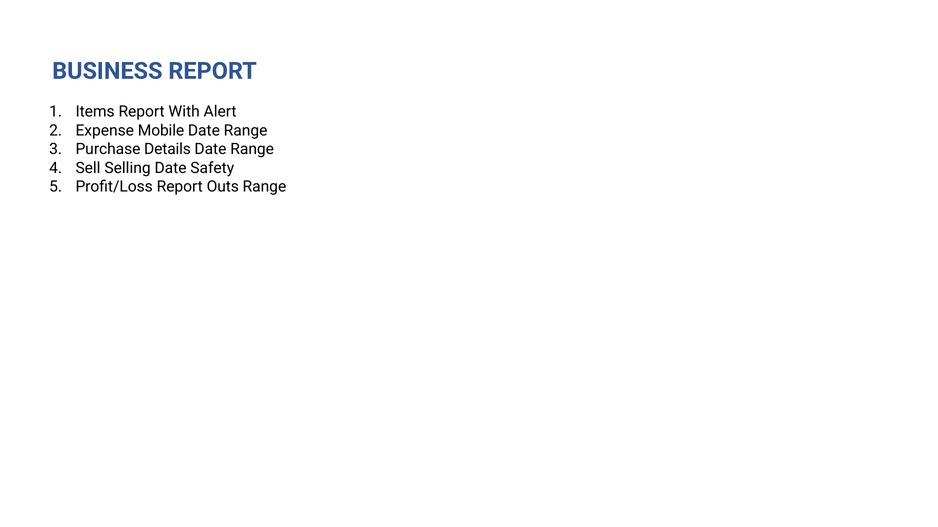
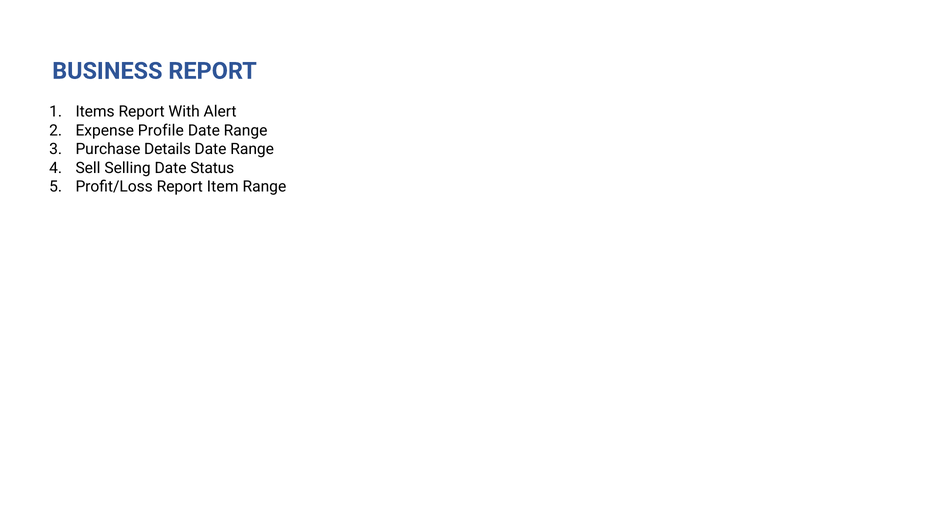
Mobile: Mobile -> Profile
Safety: Safety -> Status
Outs: Outs -> Item
